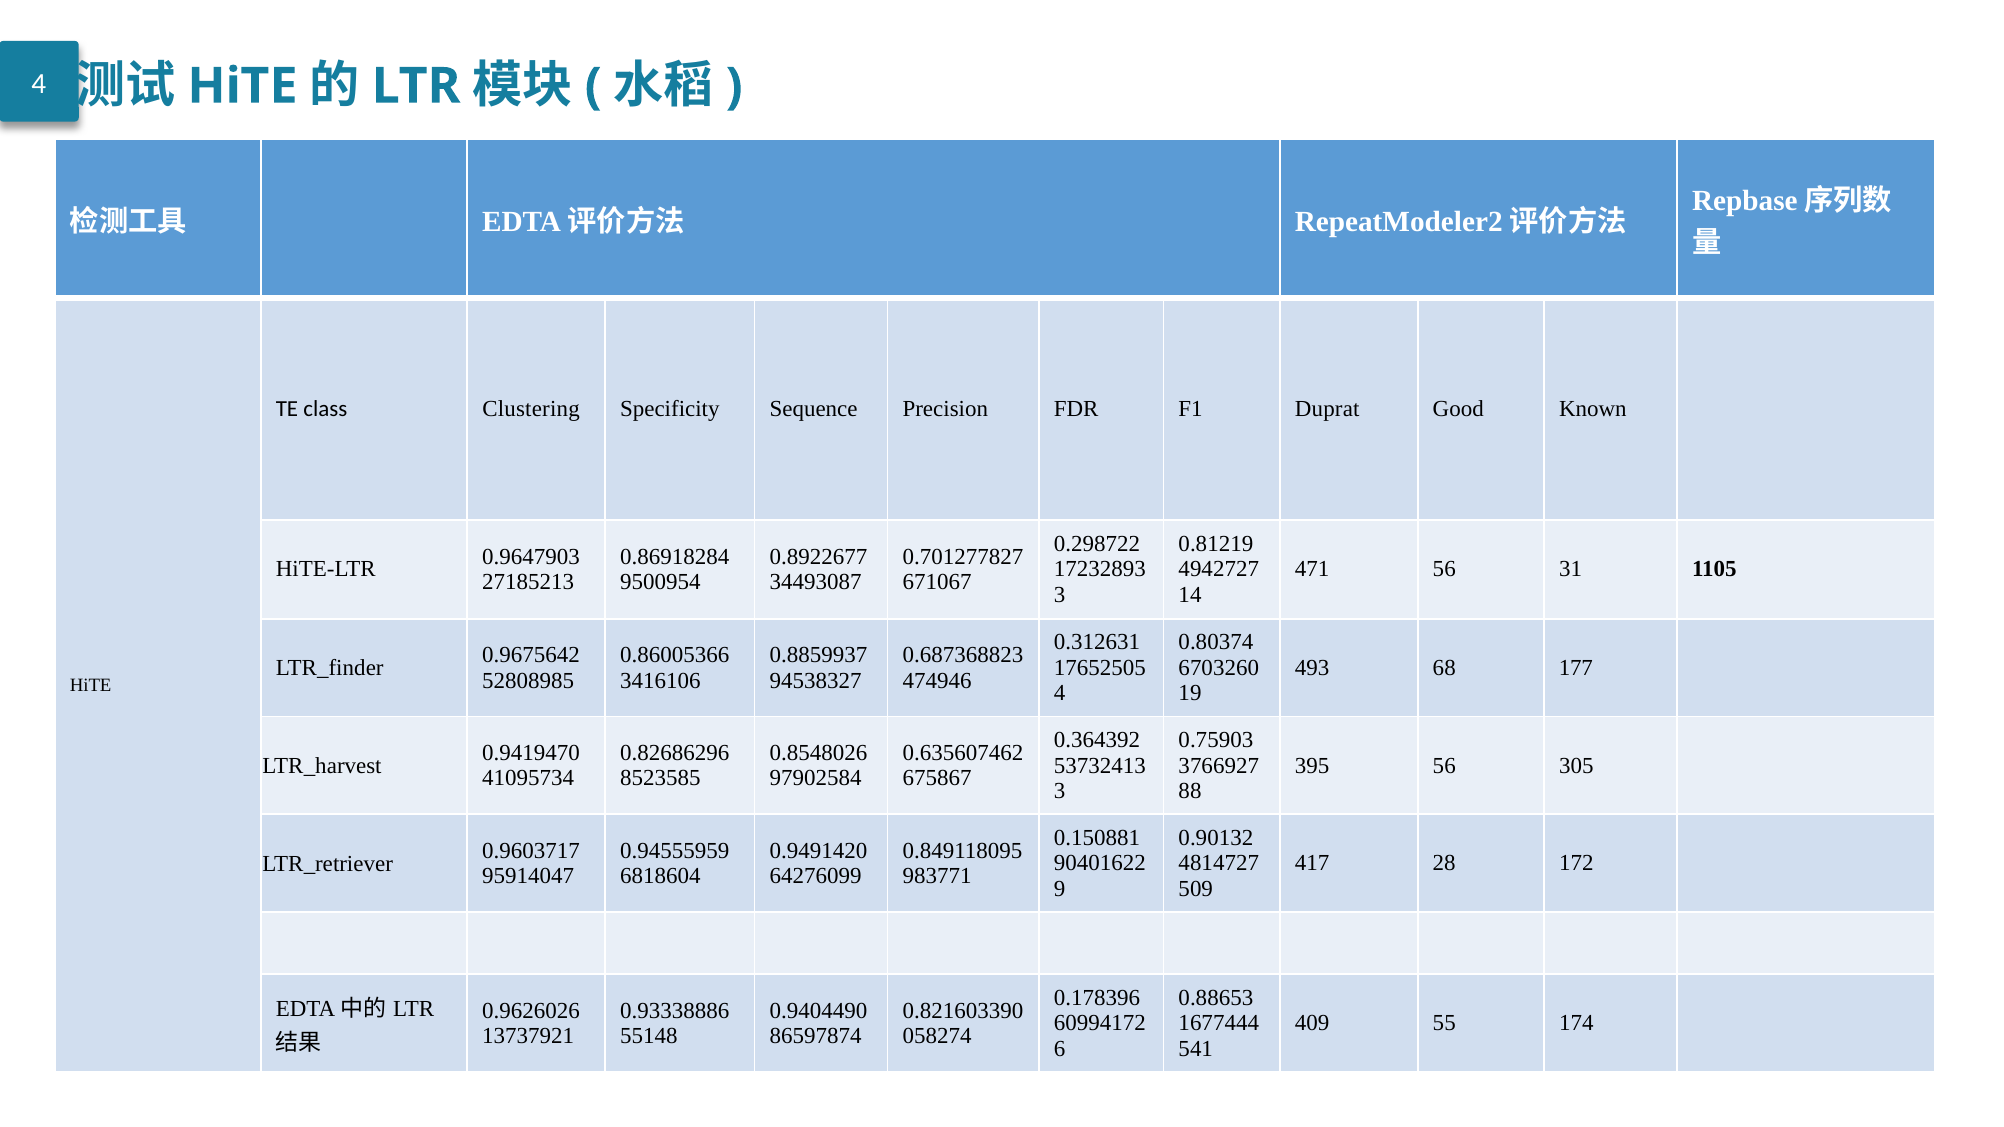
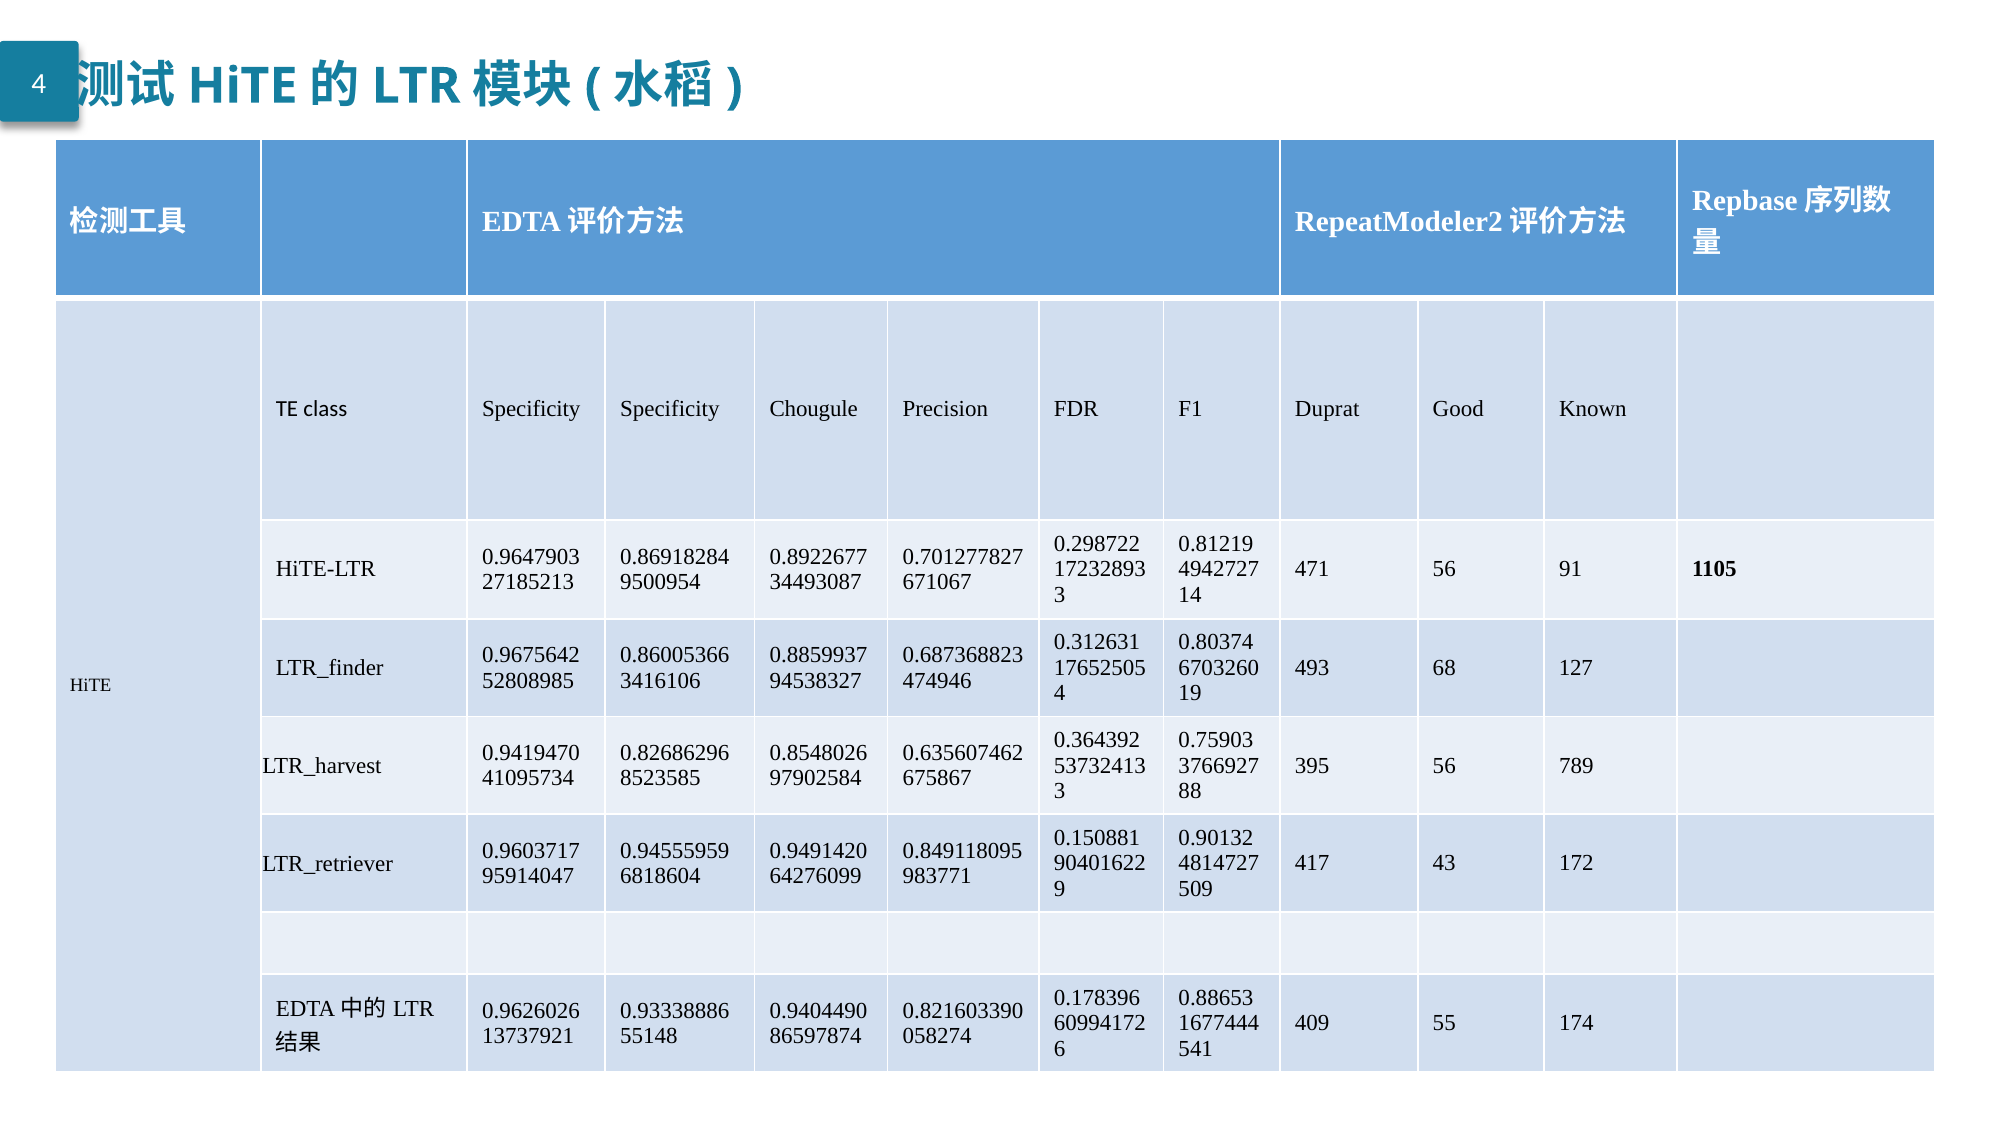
class Clustering: Clustering -> Specificity
Sequence: Sequence -> Chougule
31: 31 -> 91
177: 177 -> 127
305: 305 -> 789
28: 28 -> 43
